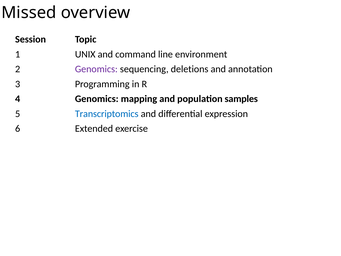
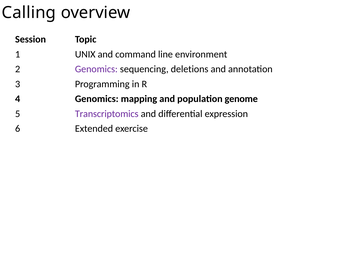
Missed: Missed -> Calling
samples: samples -> genome
Transcriptomics colour: blue -> purple
